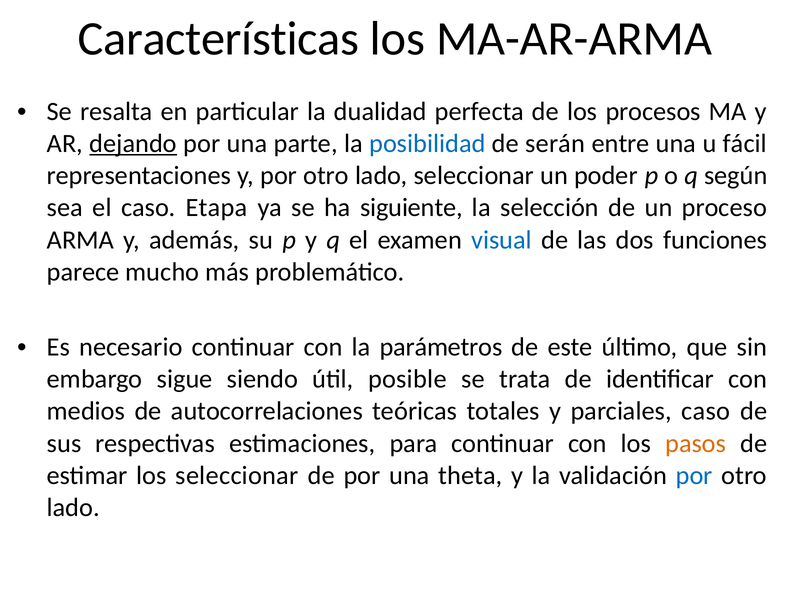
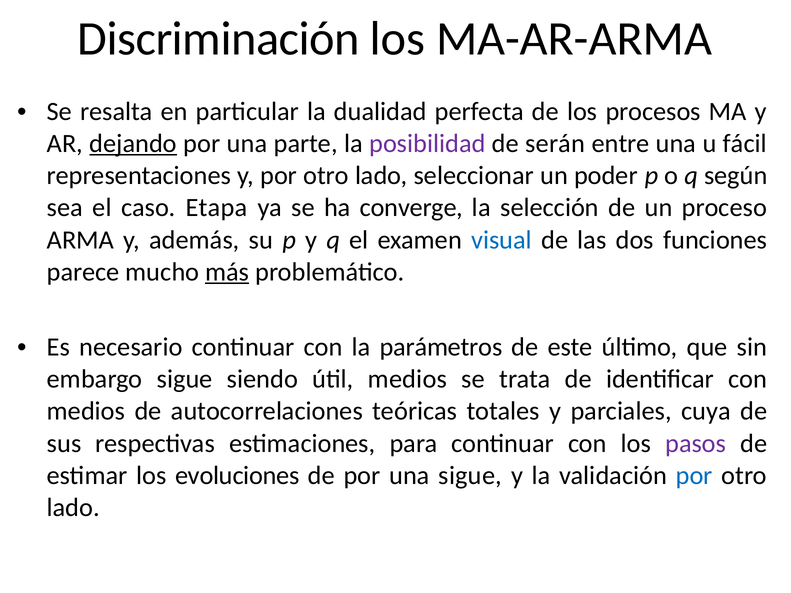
Características: Características -> Discriminación
posibilidad colour: blue -> purple
siguiente: siguiente -> converge
más underline: none -> present
útil posible: posible -> medios
parciales caso: caso -> cuya
pasos colour: orange -> purple
los seleccionar: seleccionar -> evoluciones
una theta: theta -> sigue
